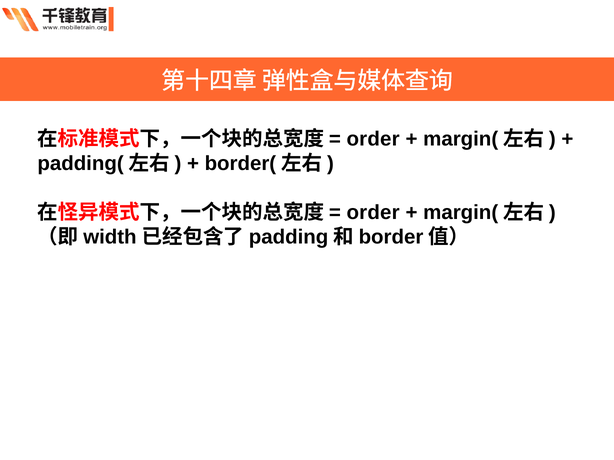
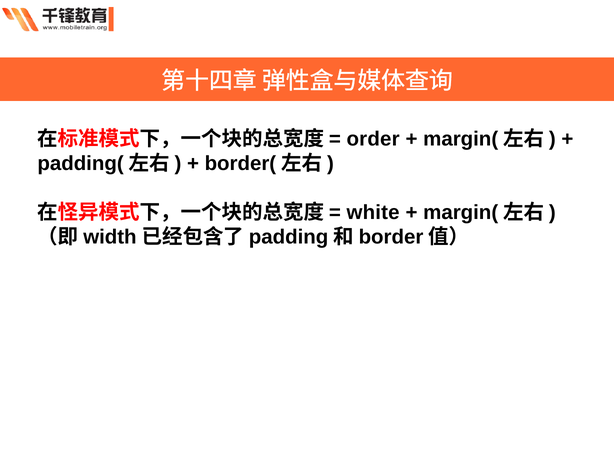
order at (373, 213): order -> white
